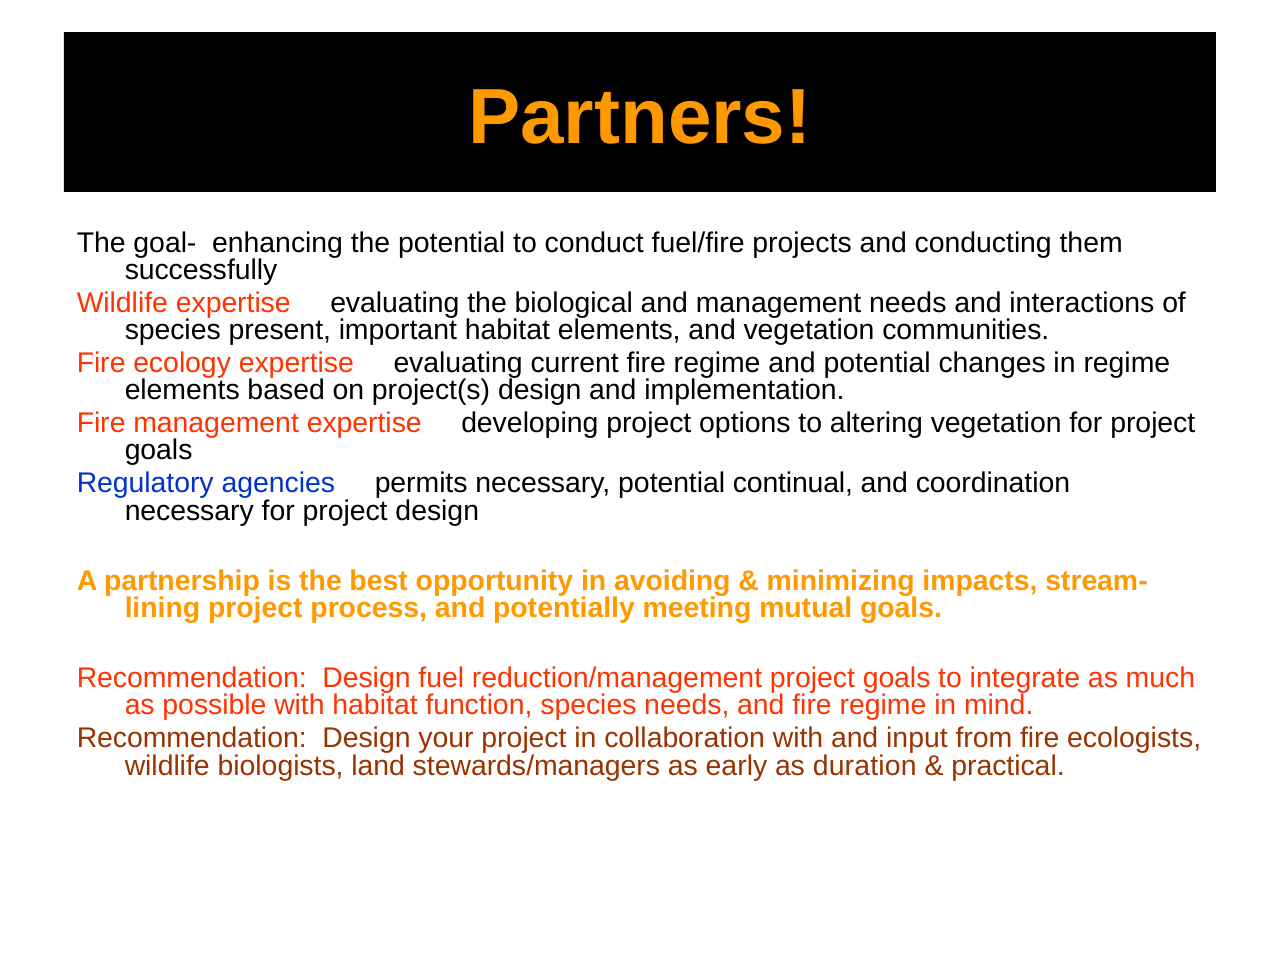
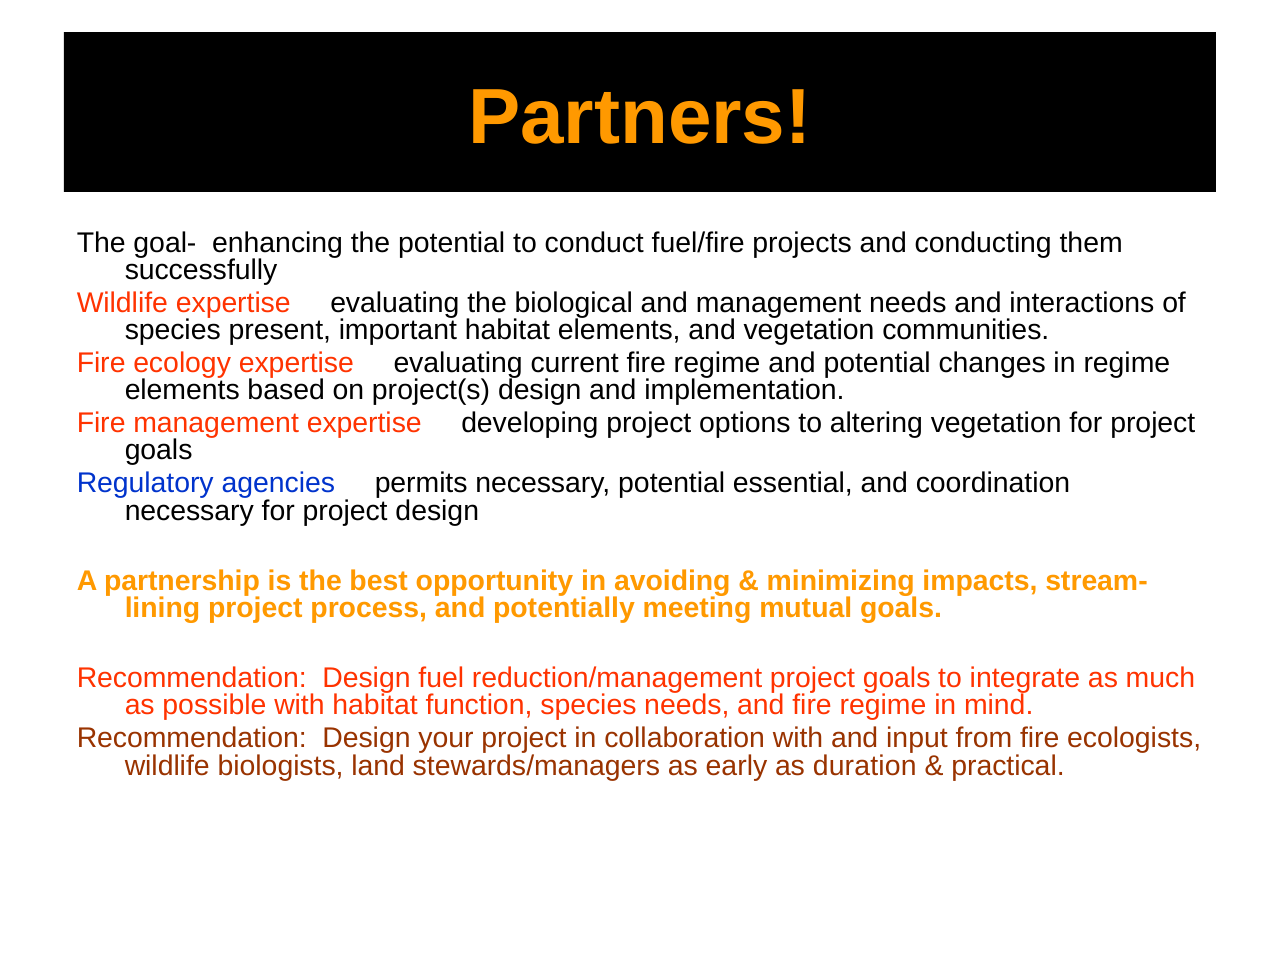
continual: continual -> essential
